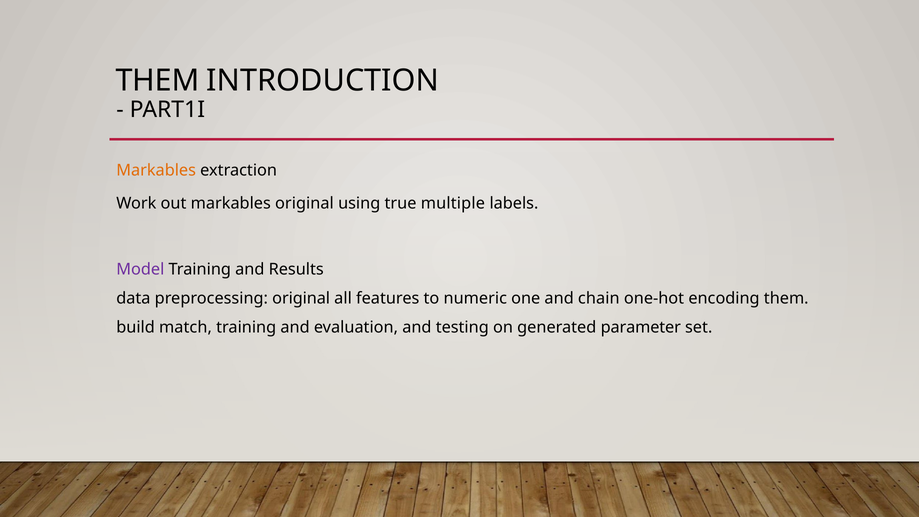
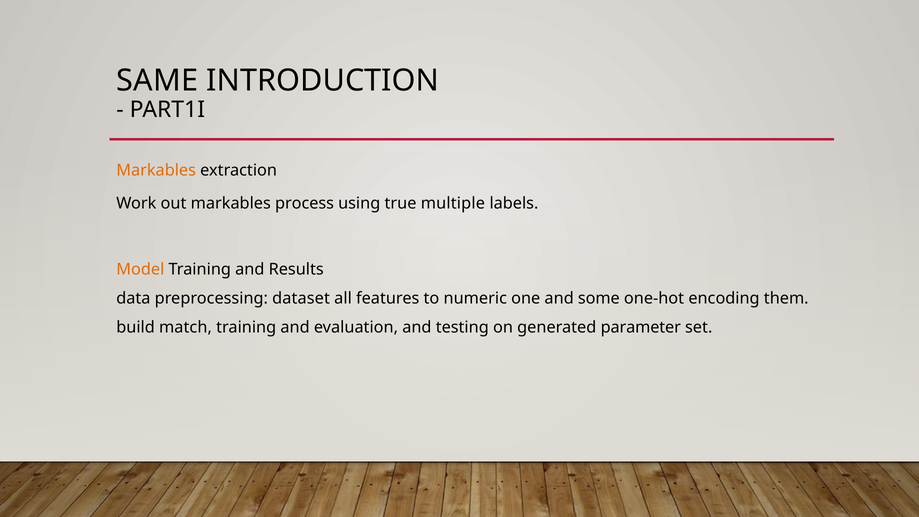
THEM at (158, 80): THEM -> SAME
markables original: original -> process
Model colour: purple -> orange
preprocessing original: original -> dataset
chain: chain -> some
